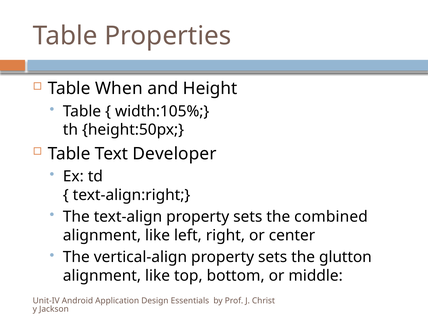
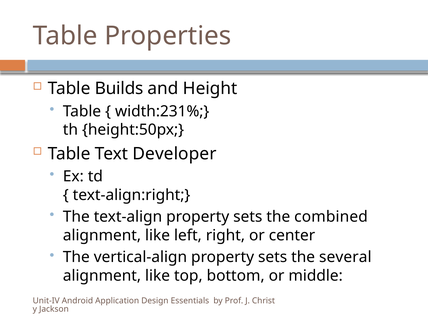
When: When -> Builds
width:105%: width:105% -> width:231%
glutton: glutton -> several
